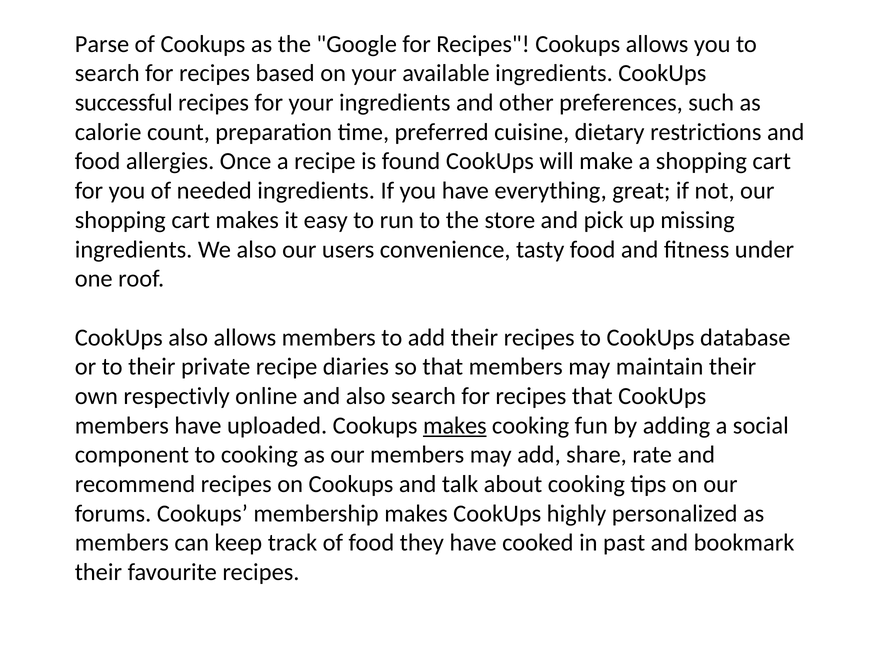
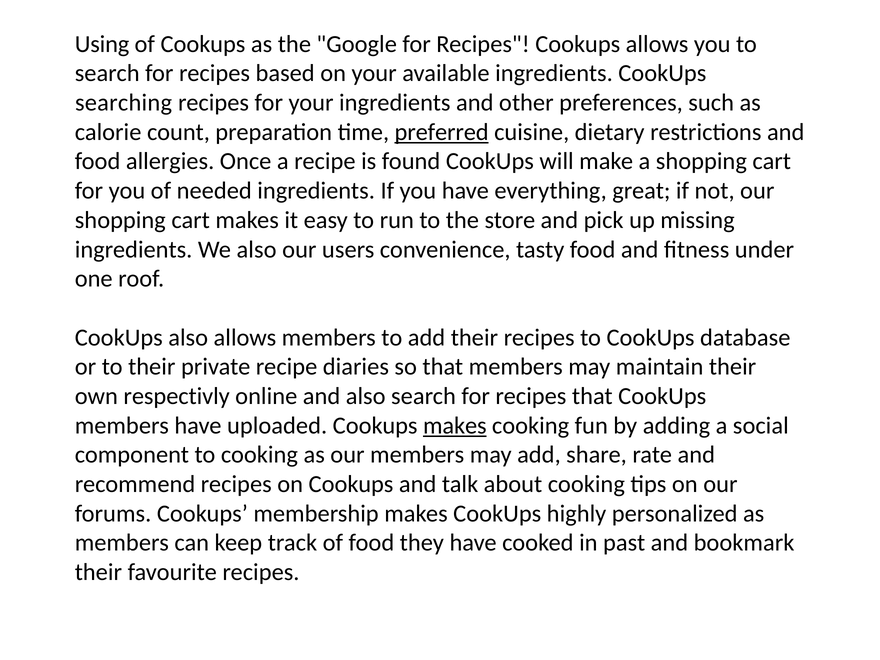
Parse: Parse -> Using
successful: successful -> searching
preferred underline: none -> present
